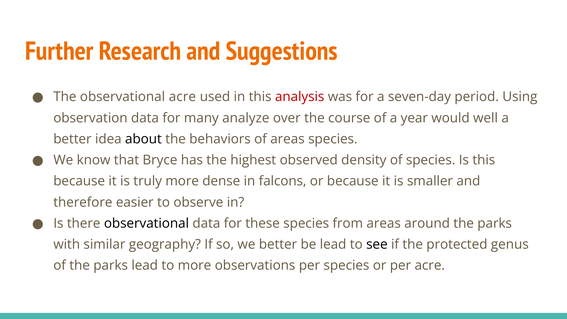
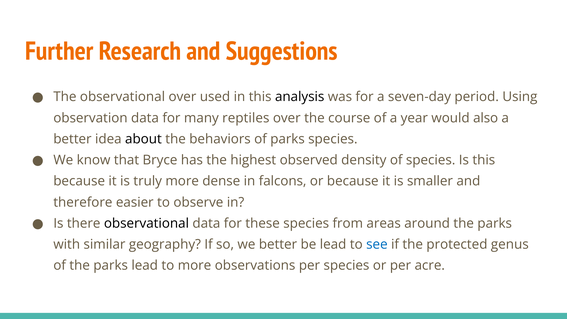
observational acre: acre -> over
analysis colour: red -> black
analyze: analyze -> reptiles
well: well -> also
of areas: areas -> parks
see colour: black -> blue
